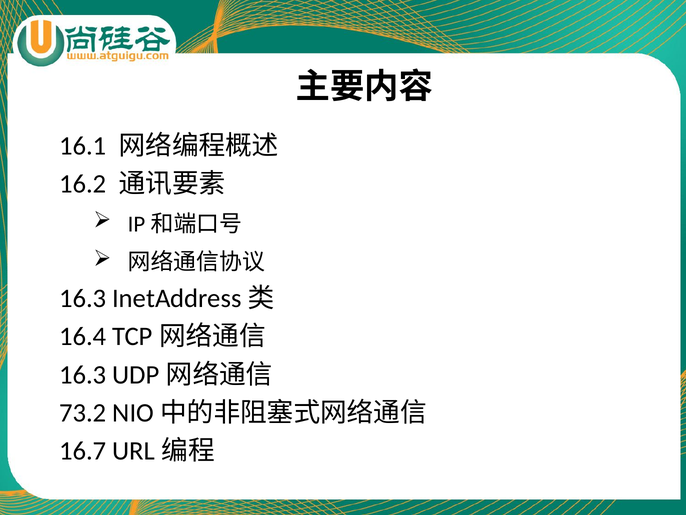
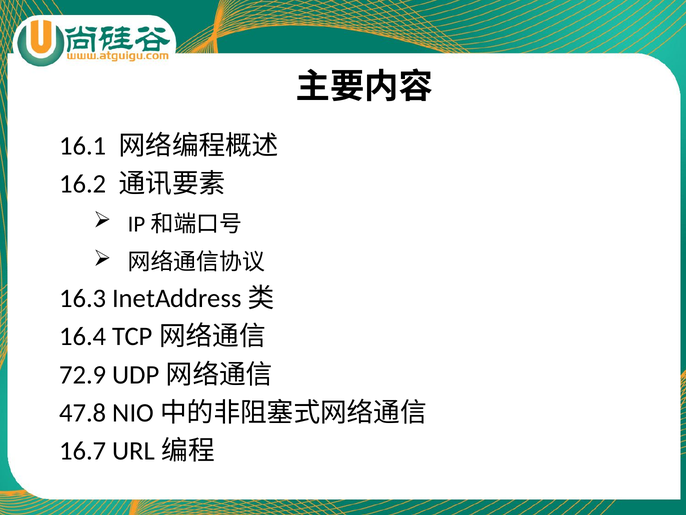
16.3 at (83, 374): 16.3 -> 72.9
73.2: 73.2 -> 47.8
